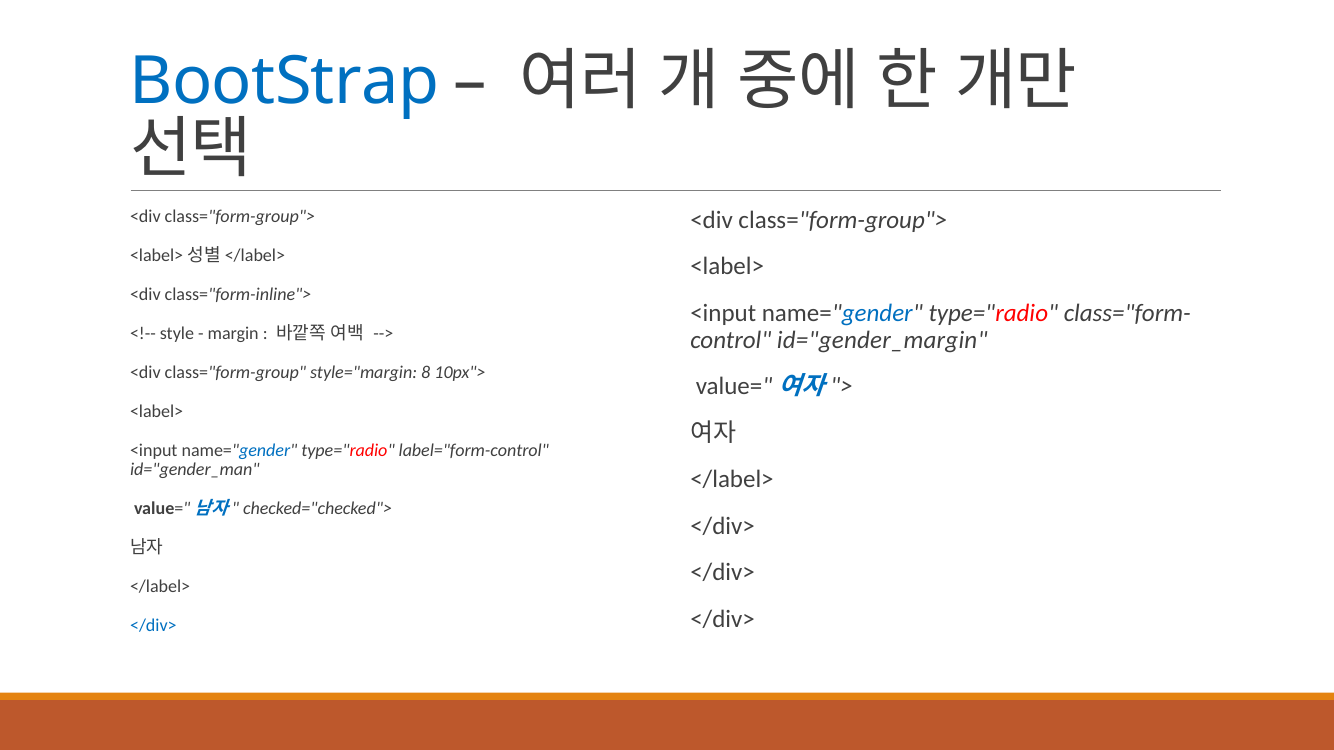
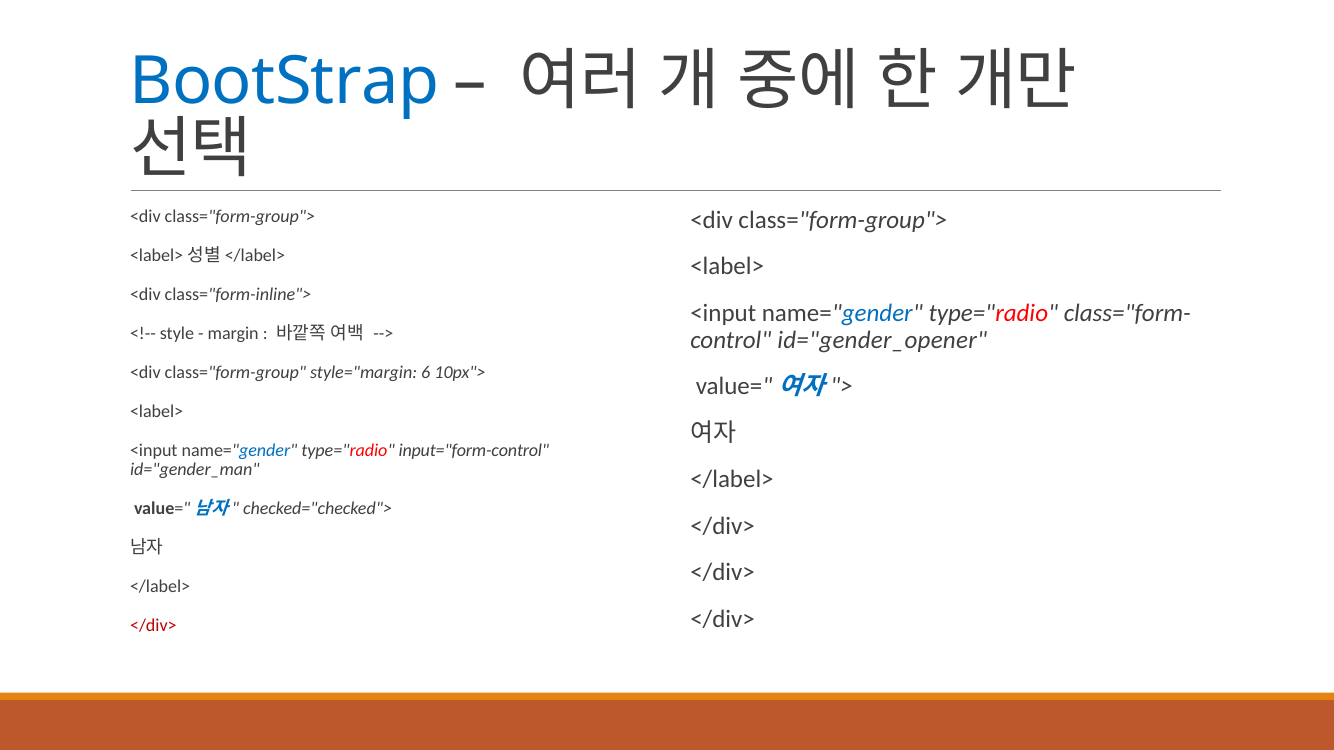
id="gender_margin: id="gender_margin -> id="gender_opener
8: 8 -> 6
label="form-control: label="form-control -> input="form-control
</div> at (153, 626) colour: blue -> red
